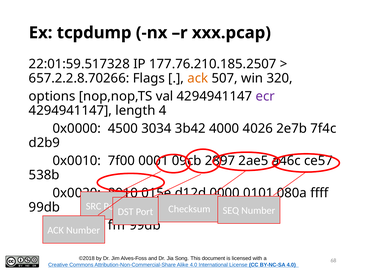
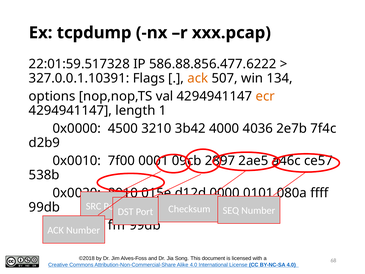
177.76.210.185.2507: 177.76.210.185.2507 -> 586.88.856.477.6222
657.2.2.8.70266: 657.2.2.8.70266 -> 327.0.0.1.10391
320: 320 -> 134
ecr colour: purple -> orange
4: 4 -> 1
3034: 3034 -> 3210
4026: 4026 -> 4036
